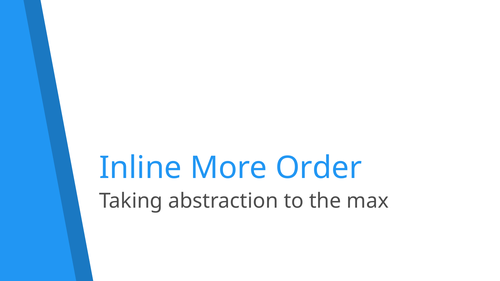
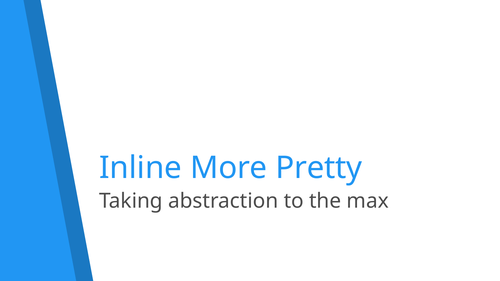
Order: Order -> Pretty
